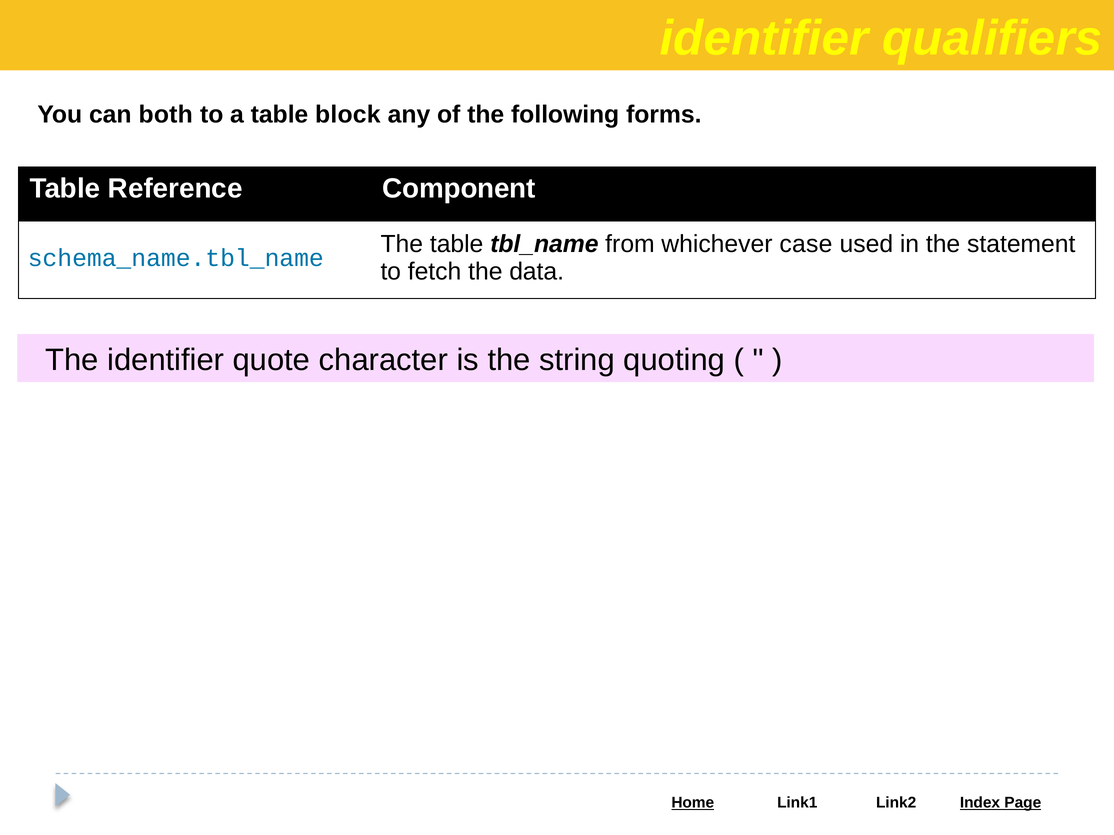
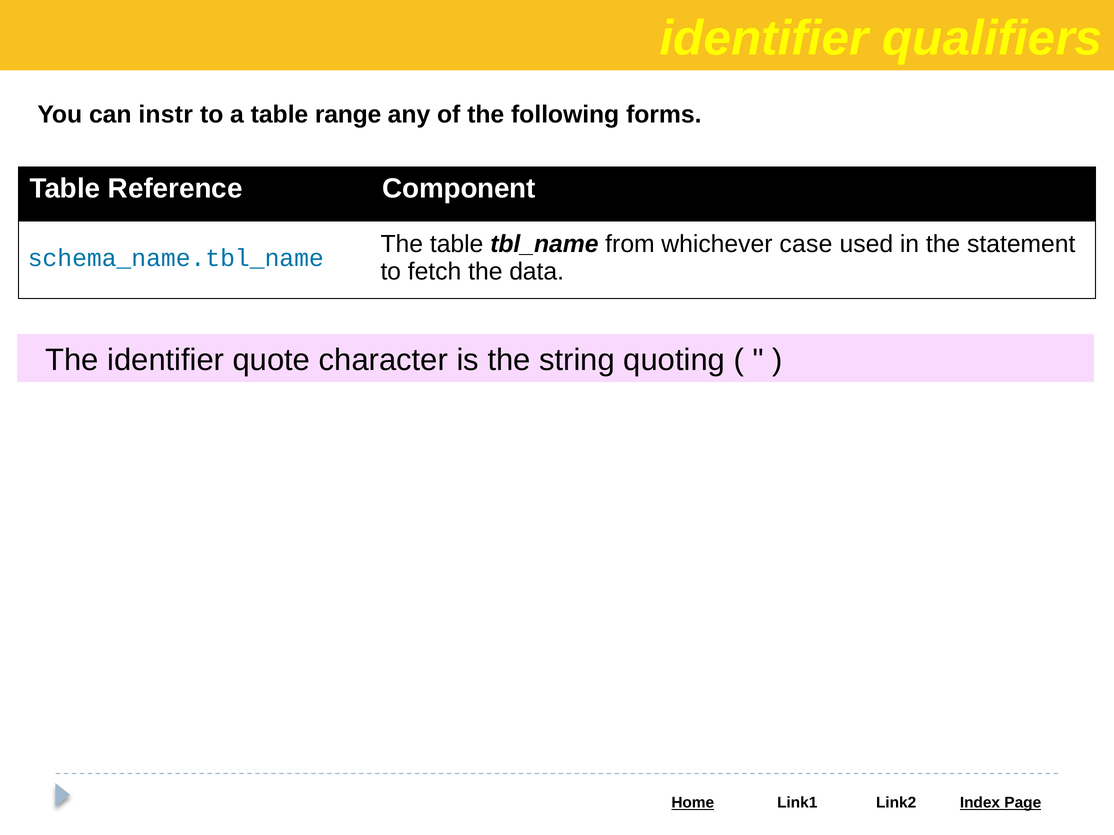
both: both -> instr
block: block -> range
